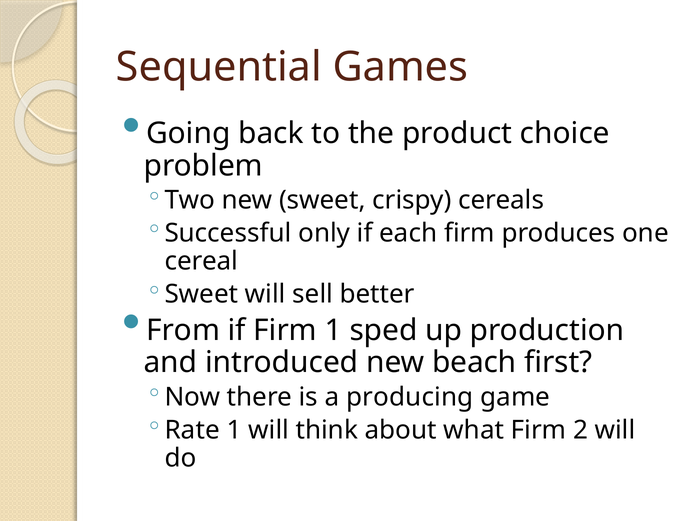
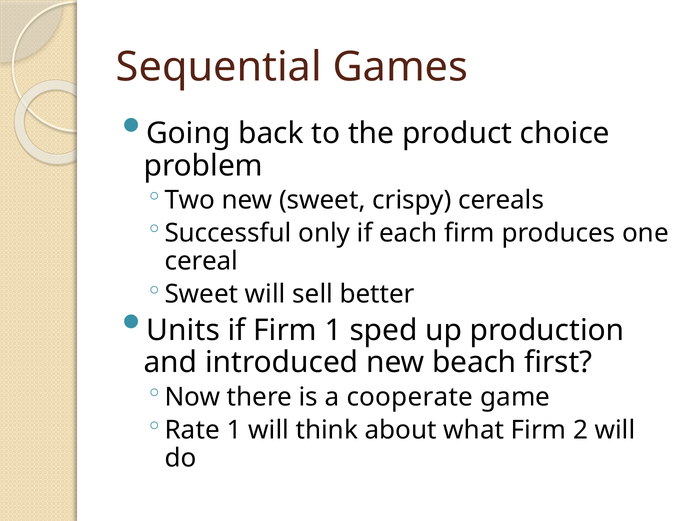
From: From -> Units
producing: producing -> cooperate
